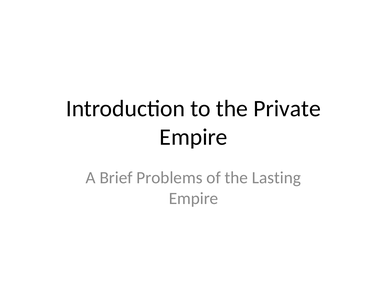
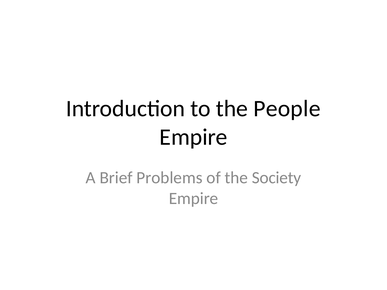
Private: Private -> People
Lasting: Lasting -> Society
